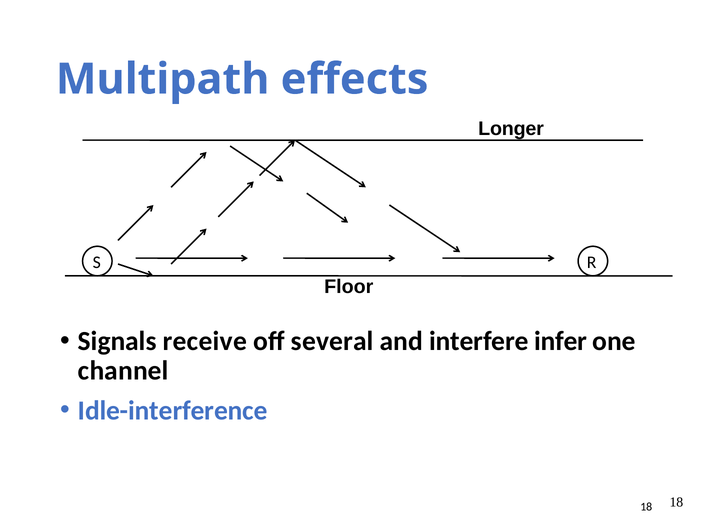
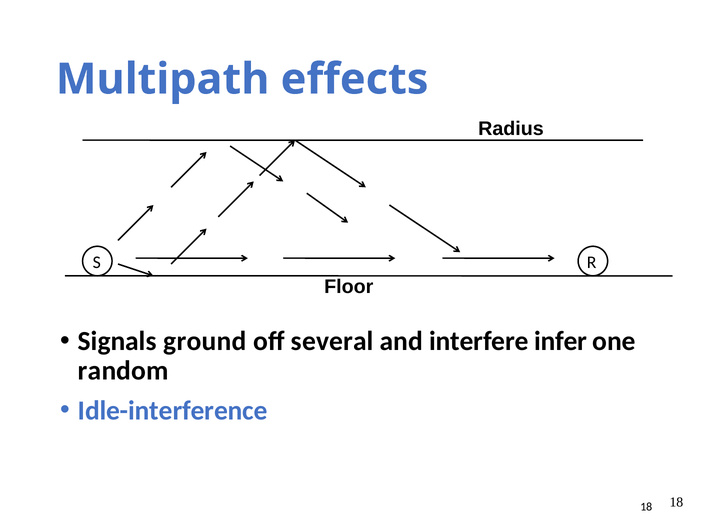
Longer: Longer -> Radius
receive: receive -> ground
channel: channel -> random
